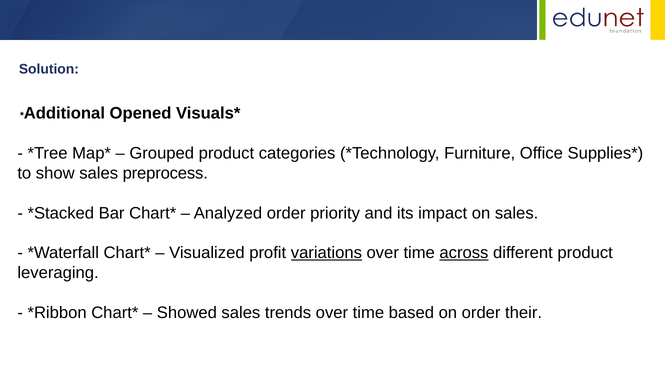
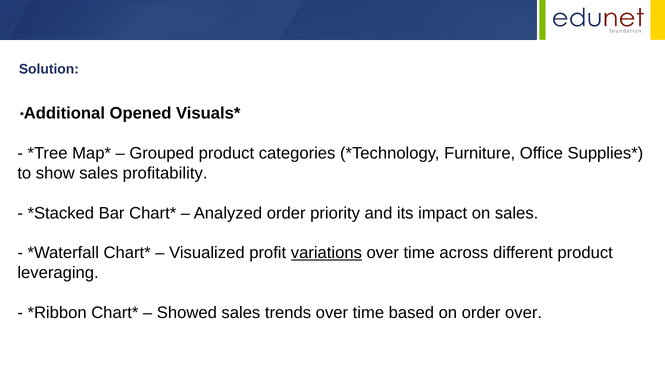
preprocess: preprocess -> profitability
across underline: present -> none
order their: their -> over
